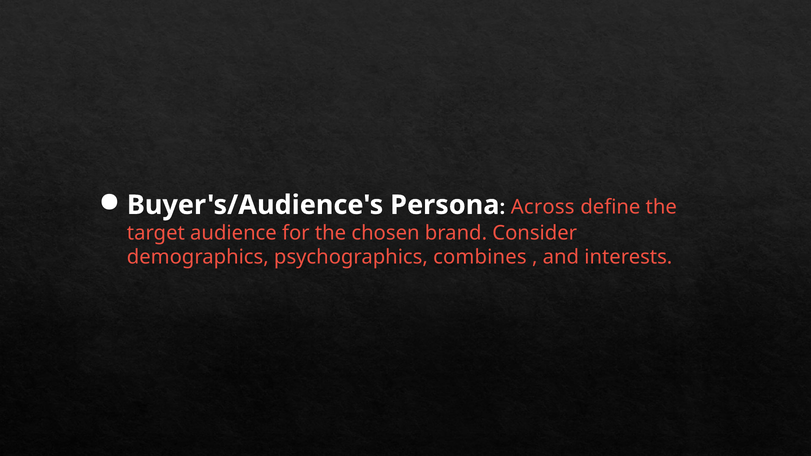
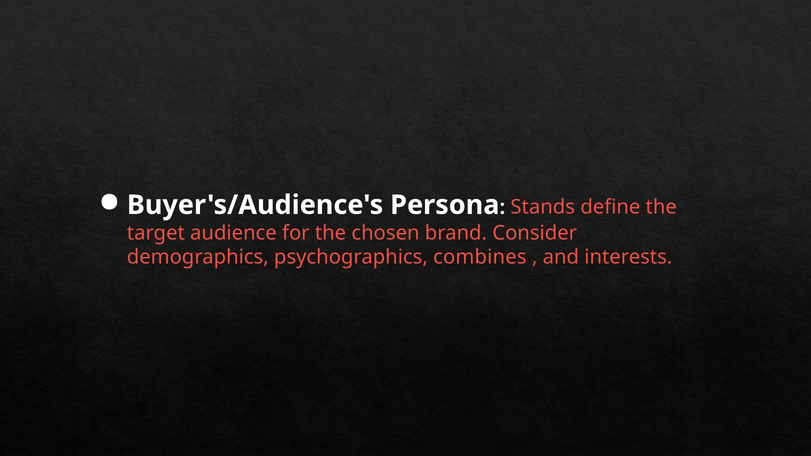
Across: Across -> Stands
